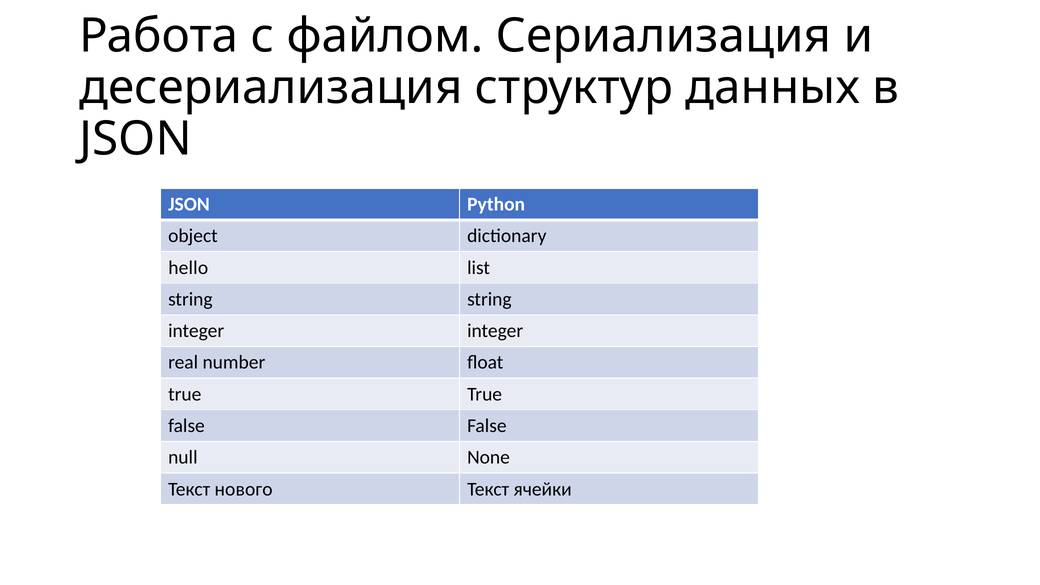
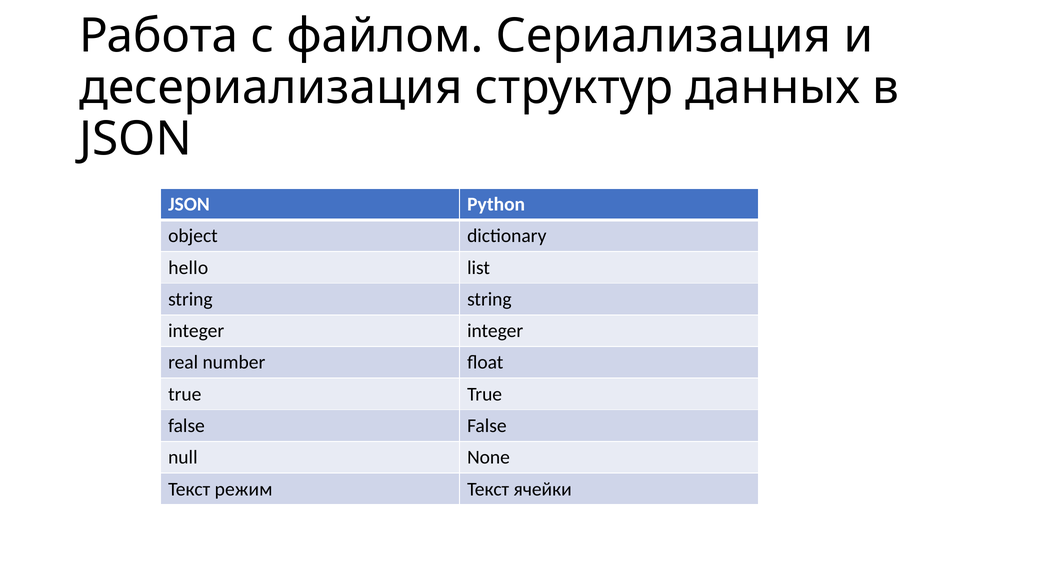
нового: нового -> режим
